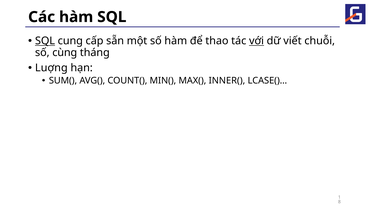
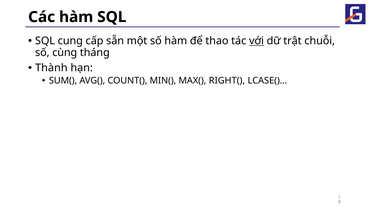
SQL at (45, 41) underline: present -> none
viết: viết -> trật
Luợng: Luợng -> Thành
INNER(: INNER( -> RIGHT(
